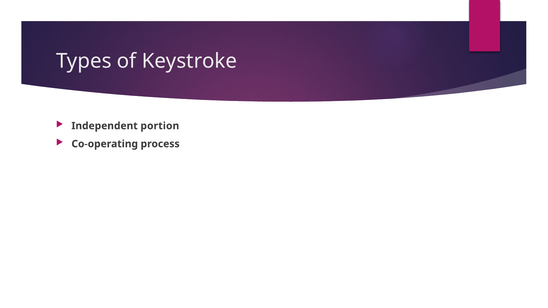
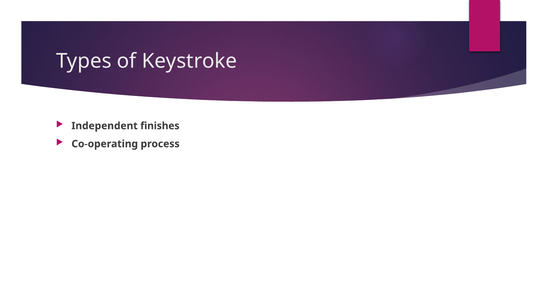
portion: portion -> finishes
